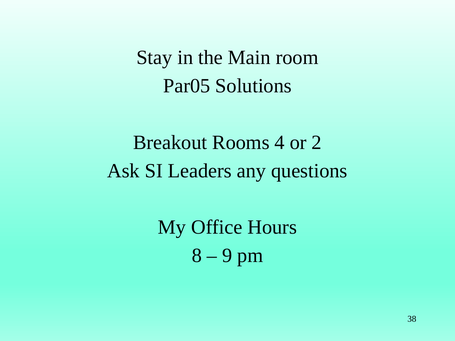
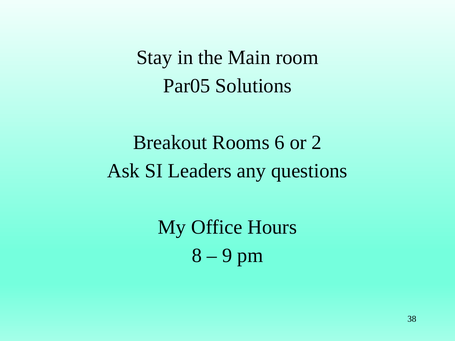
4: 4 -> 6
